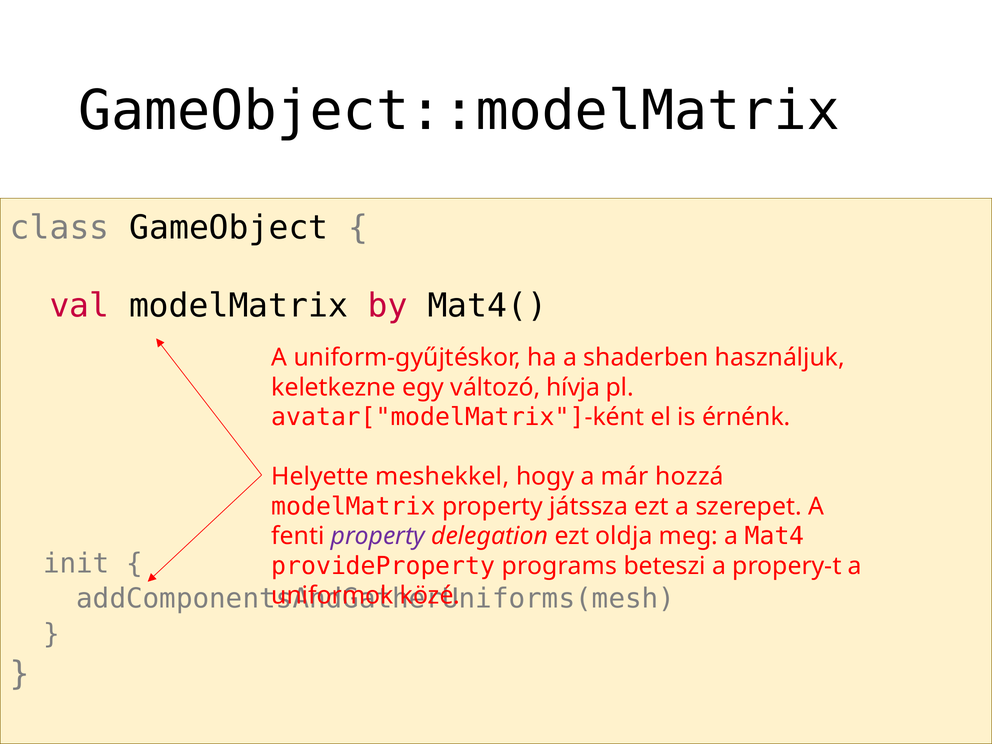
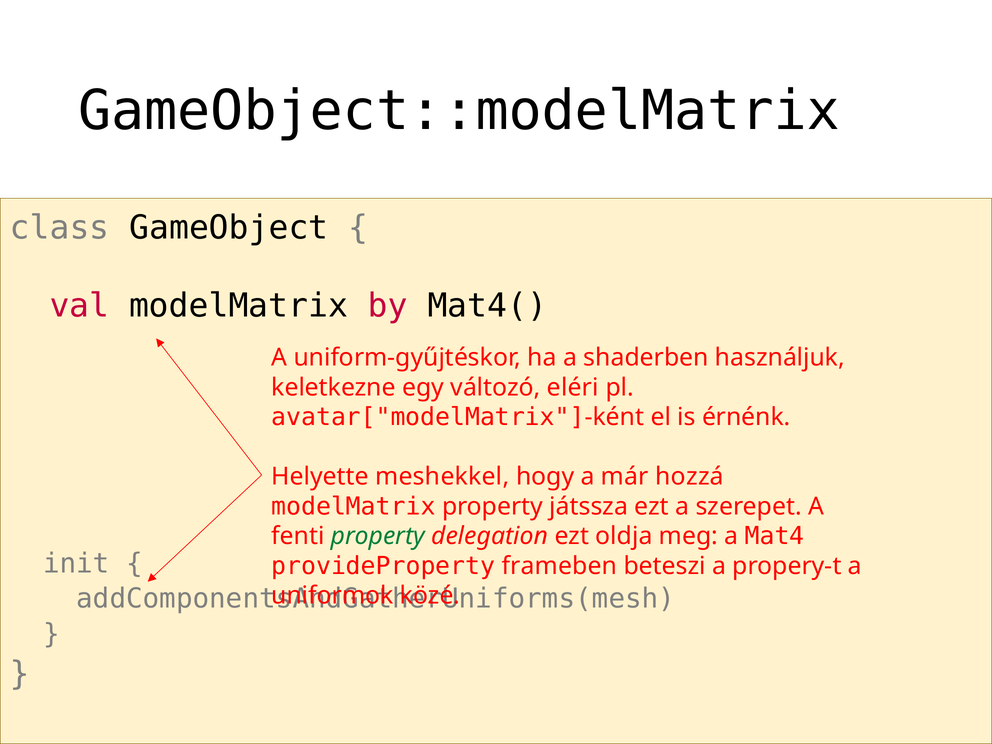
hívja: hívja -> eléri
property at (378, 536) colour: purple -> green
programs: programs -> frameben
